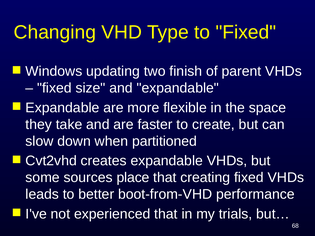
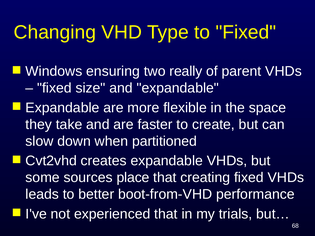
updating: updating -> ensuring
finish: finish -> really
